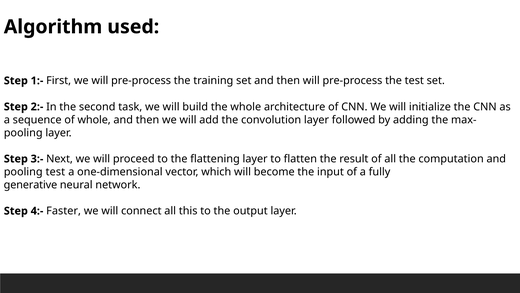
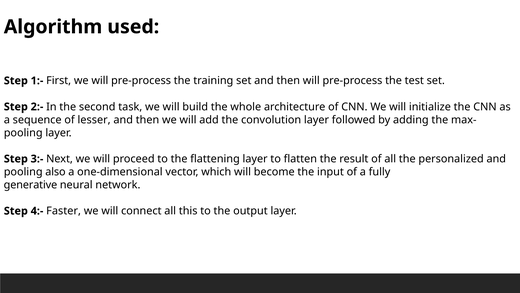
of whole: whole -> lesser
computation: computation -> personalized
pooling test: test -> also
